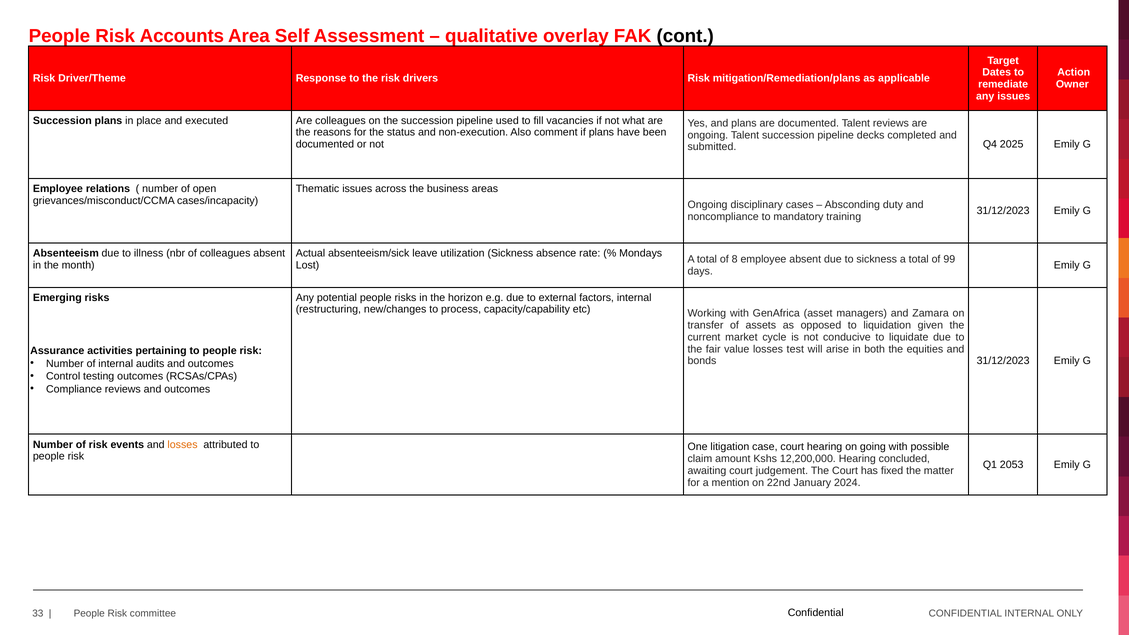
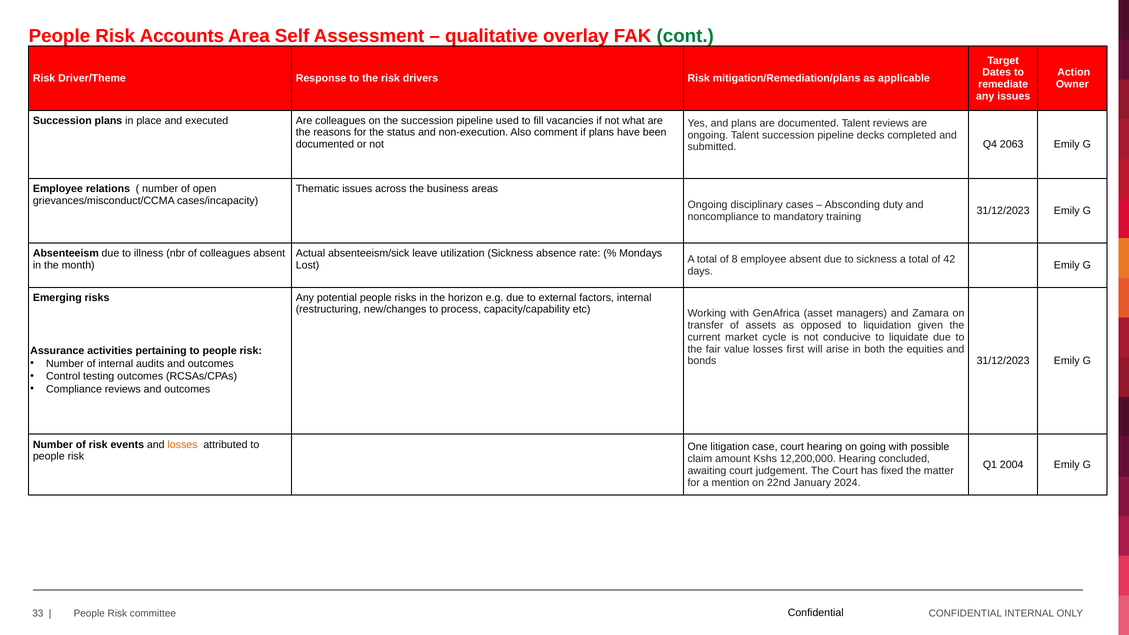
cont colour: black -> green
2025: 2025 -> 2063
99: 99 -> 42
test: test -> first
2053: 2053 -> 2004
